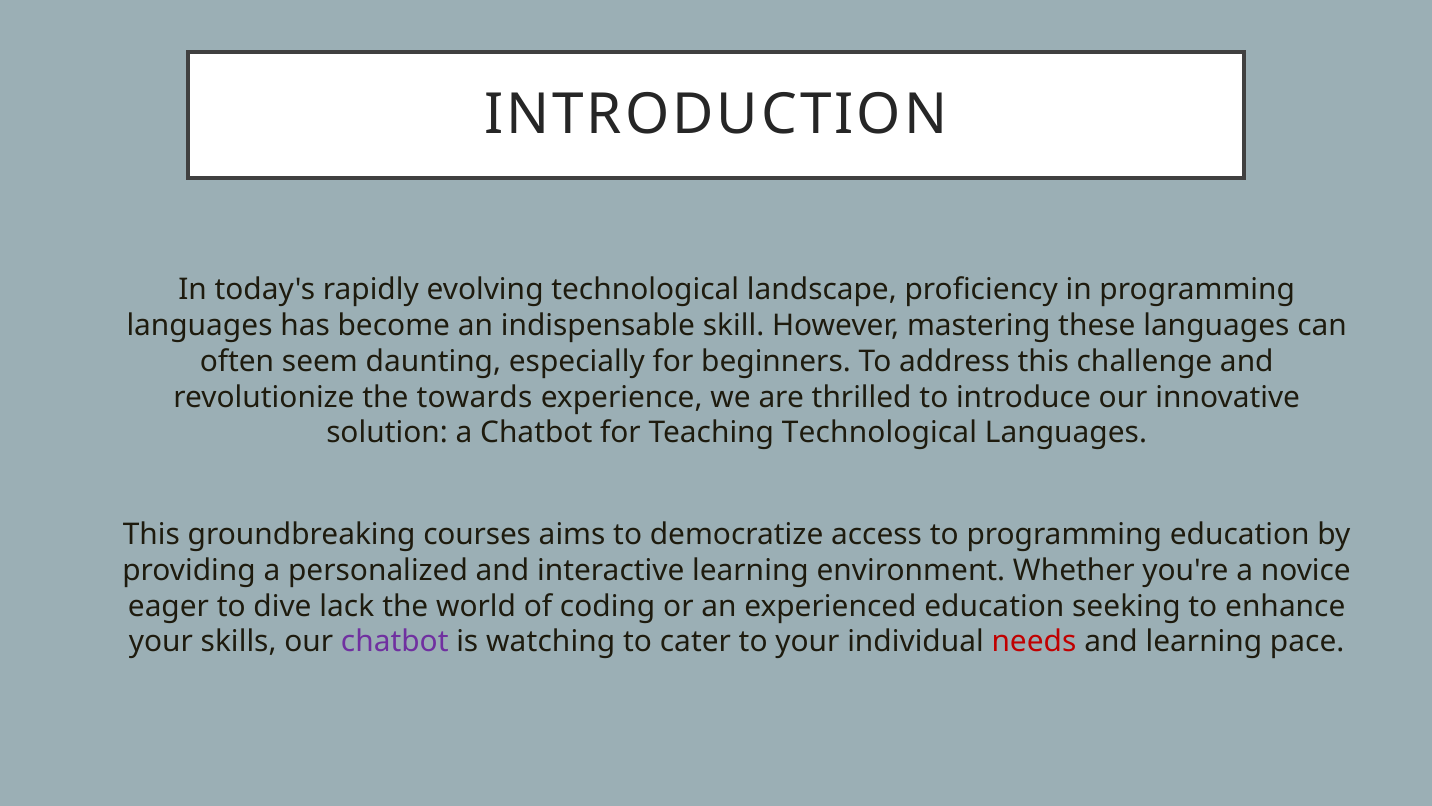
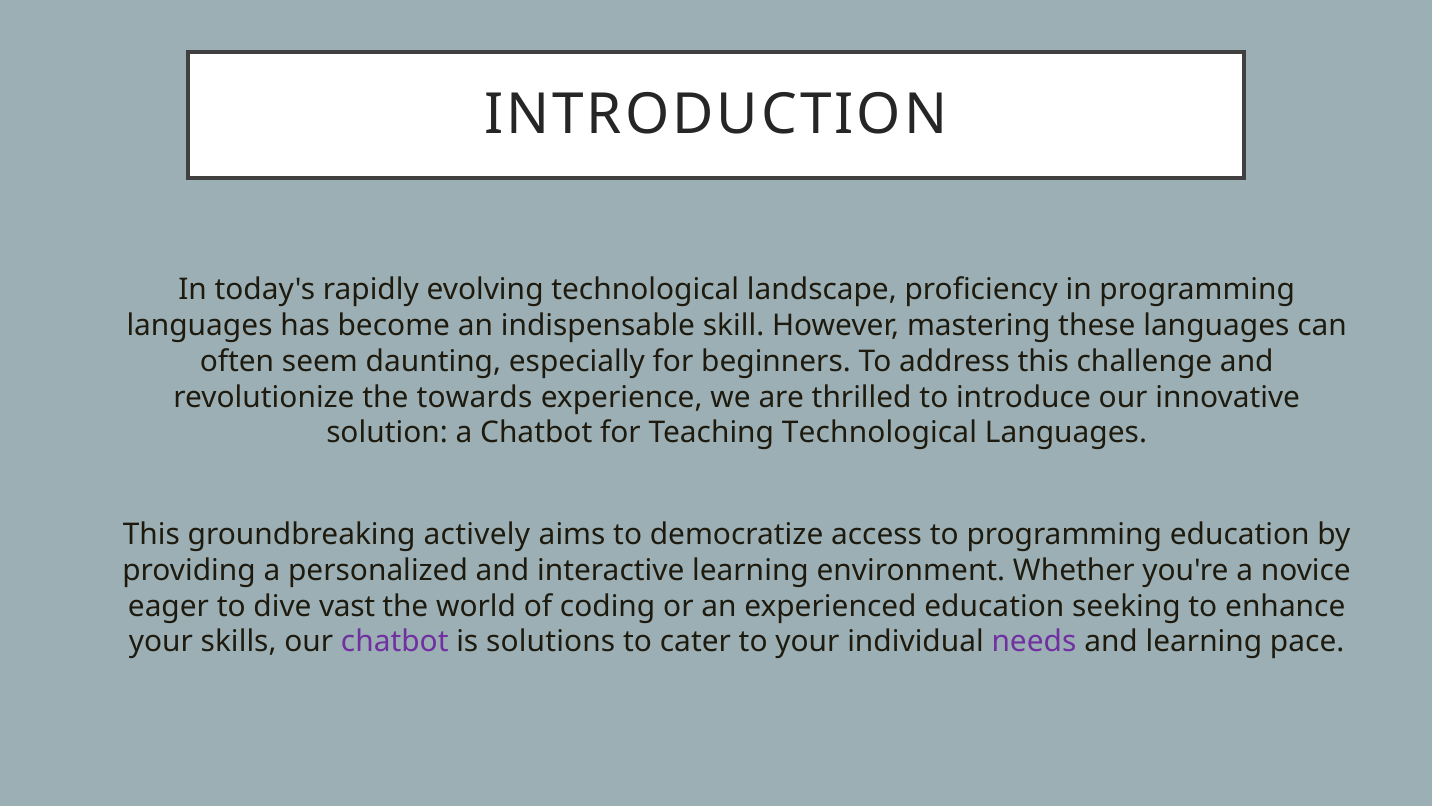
courses: courses -> actively
lack: lack -> vast
watching: watching -> solutions
needs colour: red -> purple
